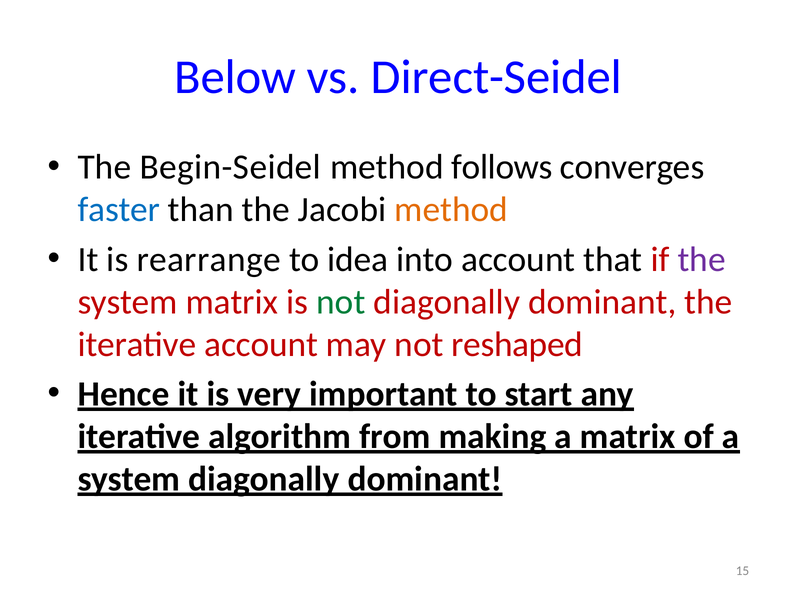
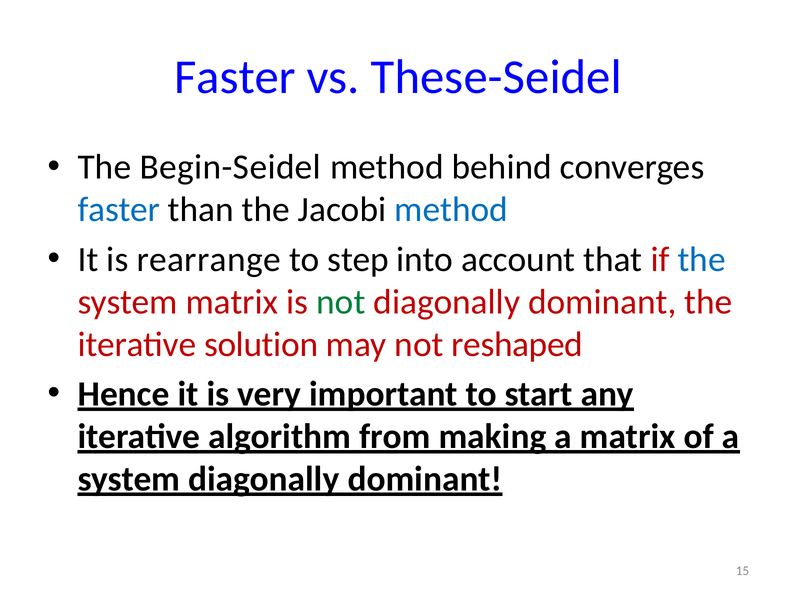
Below at (235, 77): Below -> Faster
Direct-Seidel: Direct-Seidel -> These-Seidel
follows: follows -> behind
method at (451, 210) colour: orange -> blue
idea: idea -> step
the at (702, 259) colour: purple -> blue
iterative account: account -> solution
